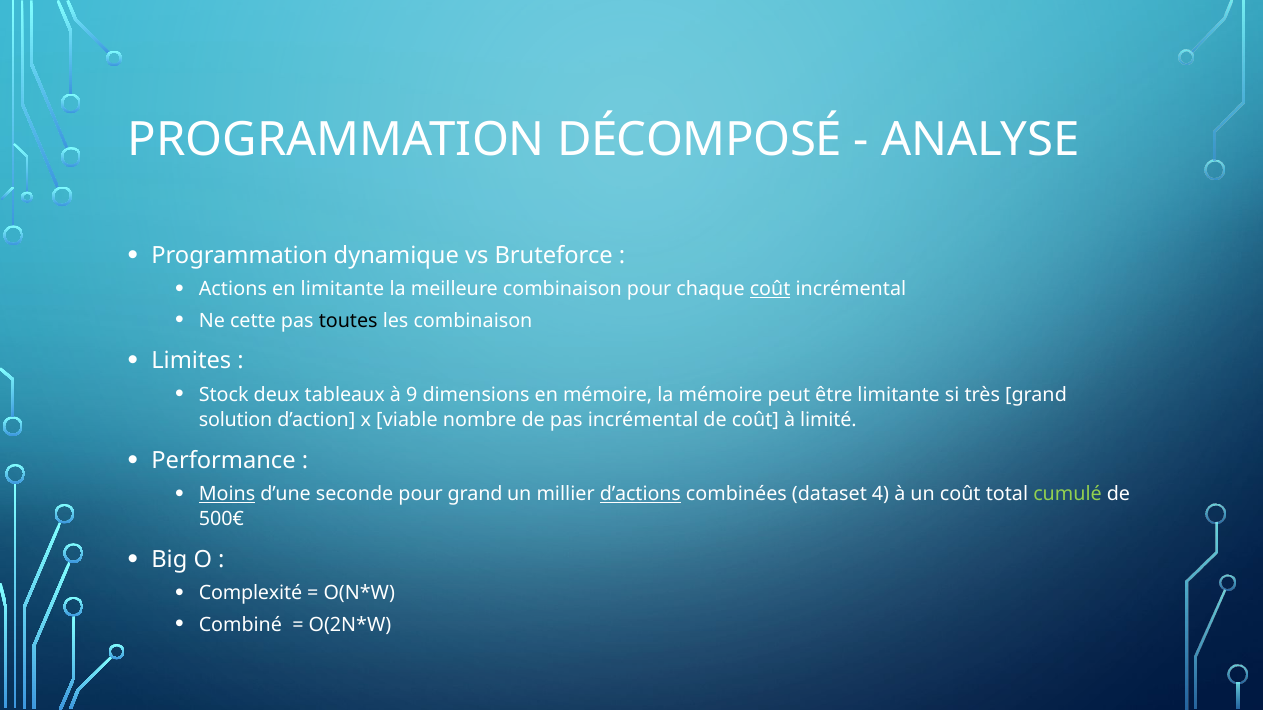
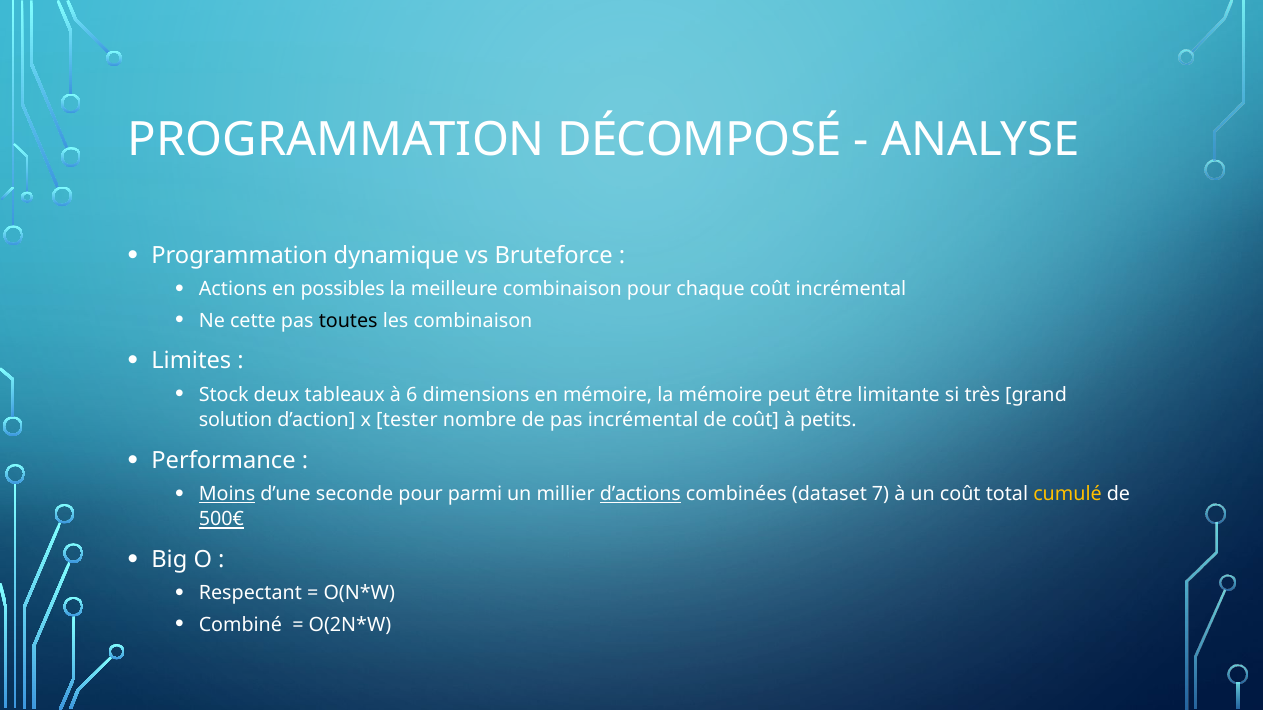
en limitante: limitante -> possibles
coût at (770, 289) underline: present -> none
9: 9 -> 6
viable: viable -> tester
limité: limité -> petits
pour grand: grand -> parmi
4: 4 -> 7
cumulé colour: light green -> yellow
500€ underline: none -> present
Complexité: Complexité -> Respectant
